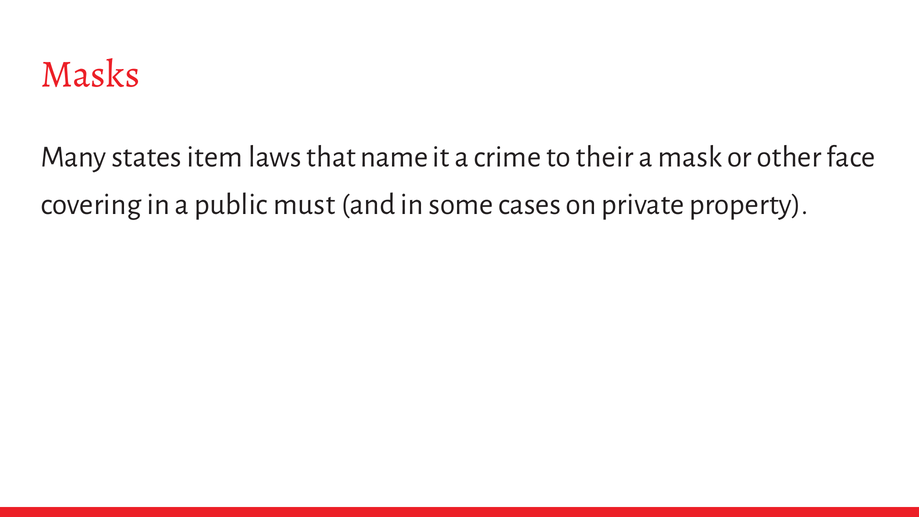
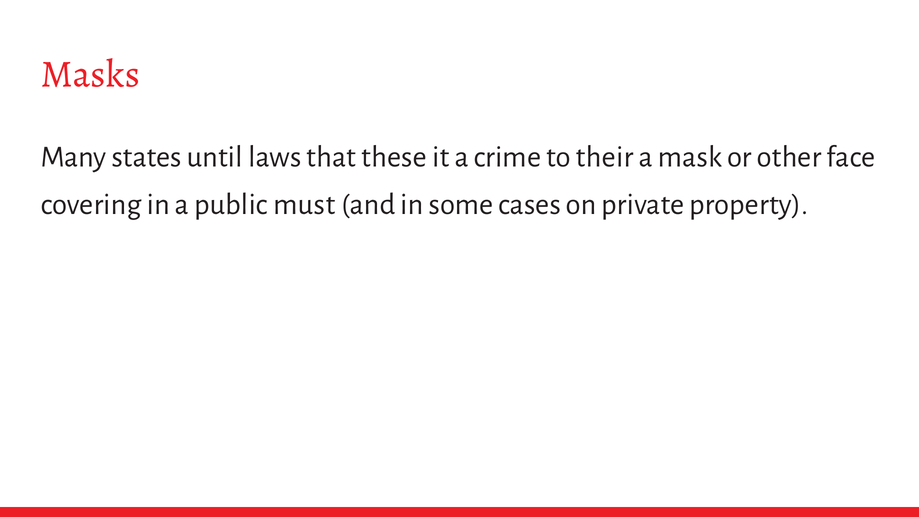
item: item -> until
name: name -> these
